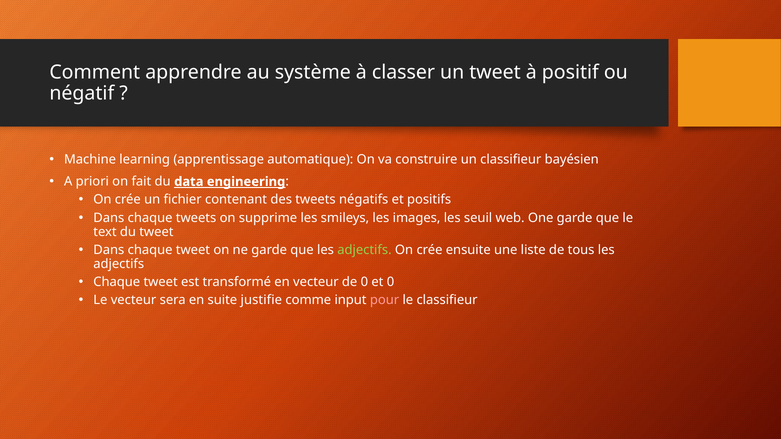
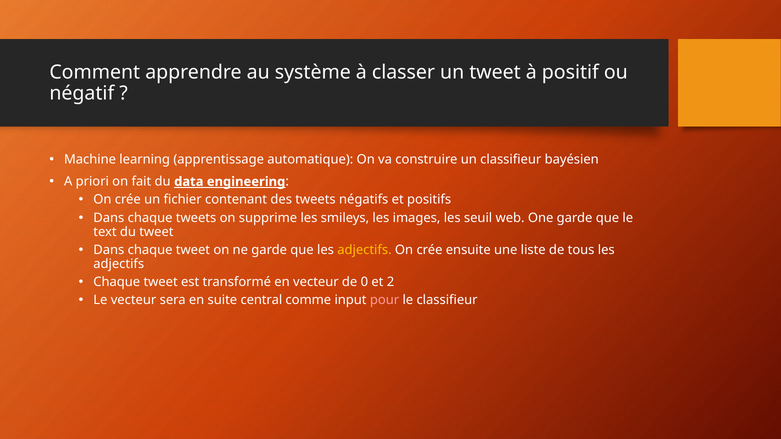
adjectifs at (364, 250) colour: light green -> yellow
et 0: 0 -> 2
justifie: justifie -> central
